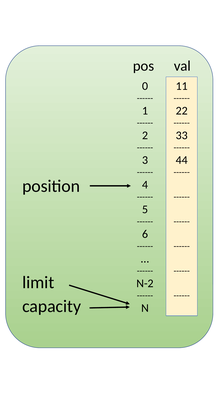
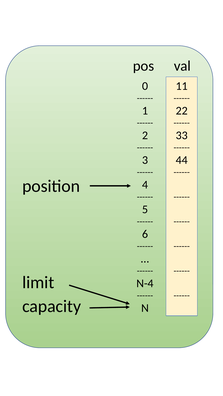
N-2: N-2 -> N-4
